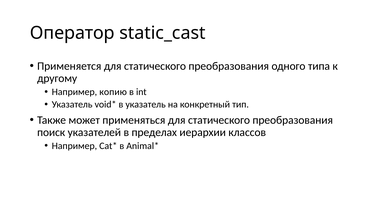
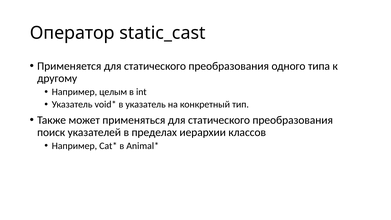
копию: копию -> целым
